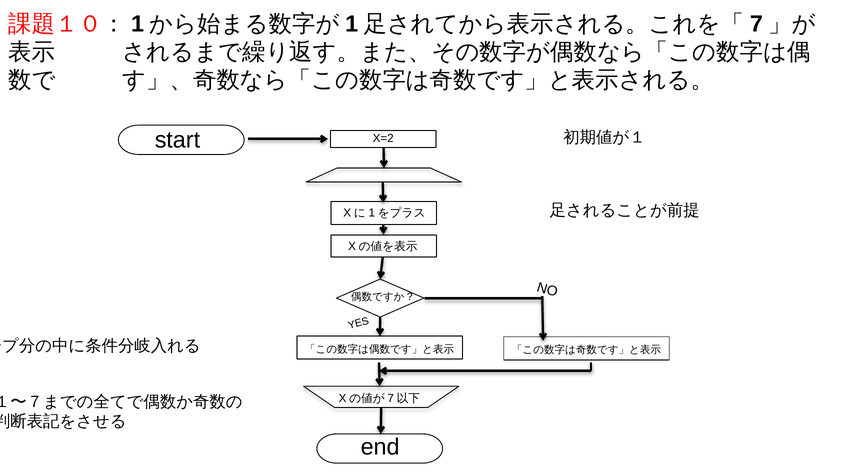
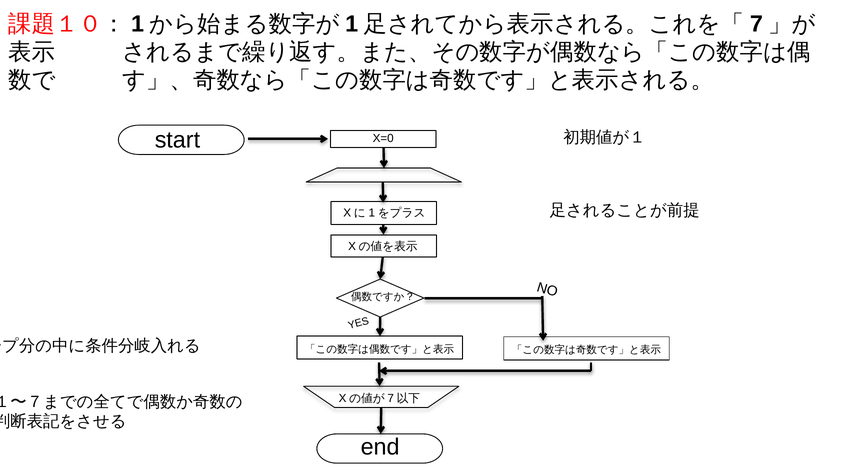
X=2: X=2 -> X=0
